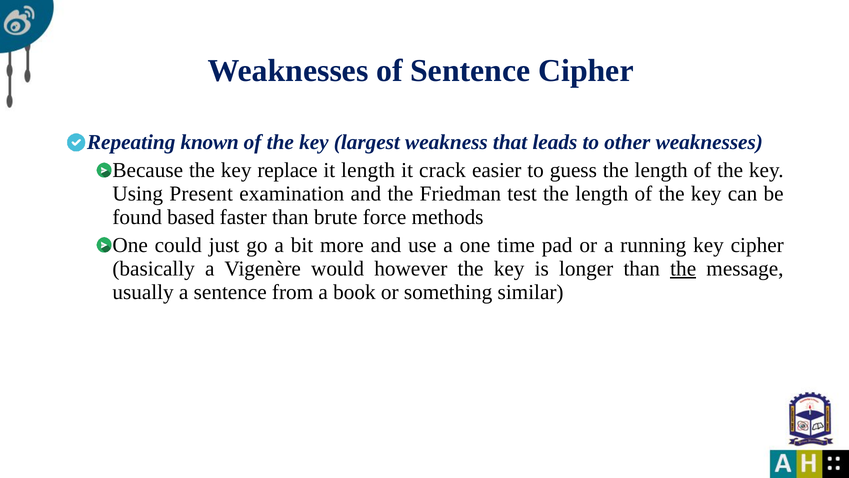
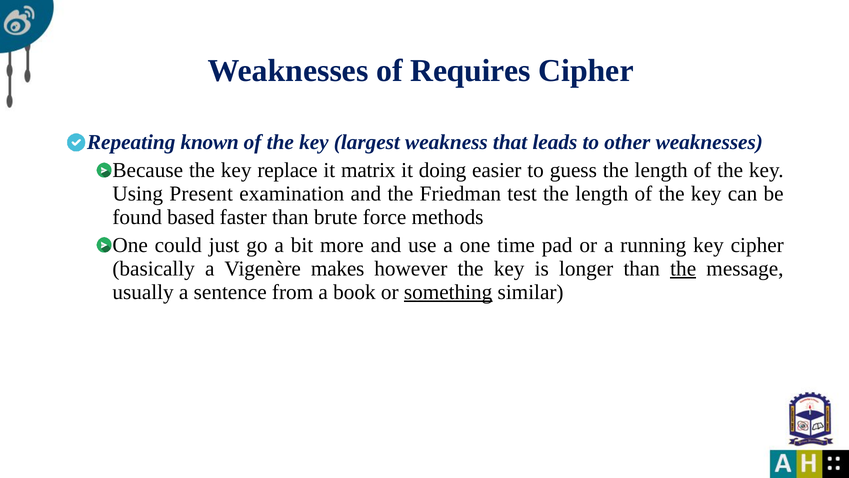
of Sentence: Sentence -> Requires
it length: length -> matrix
crack: crack -> doing
would: would -> makes
something underline: none -> present
